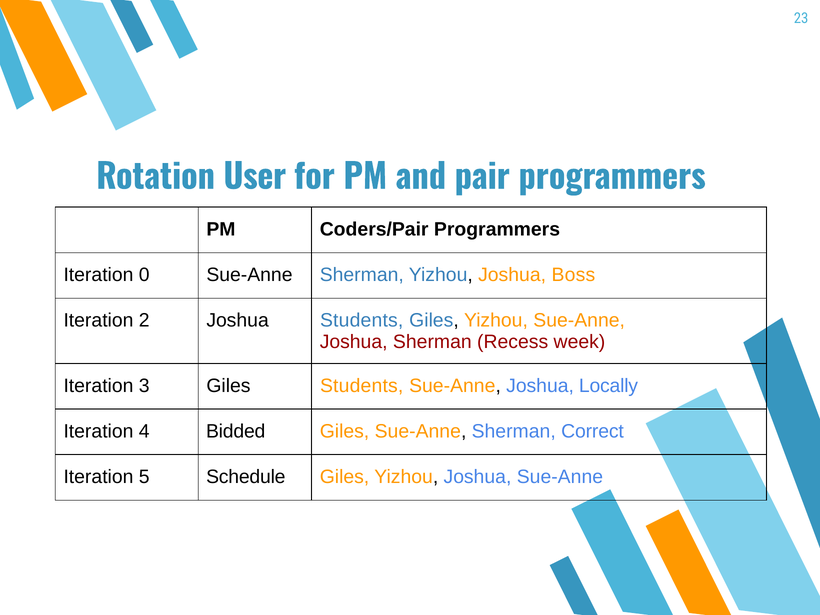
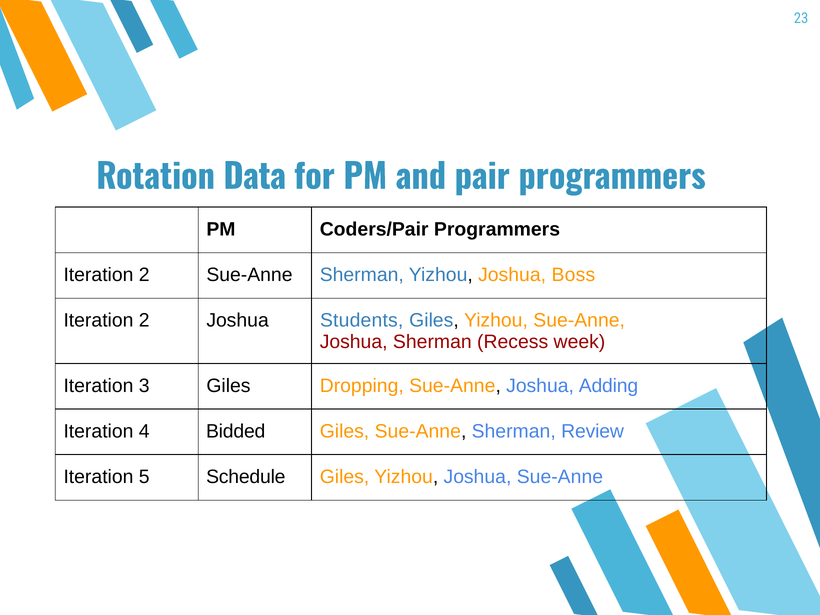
User: User -> Data
0 at (144, 275): 0 -> 2
Giles Students: Students -> Dropping
Locally: Locally -> Adding
Correct: Correct -> Review
